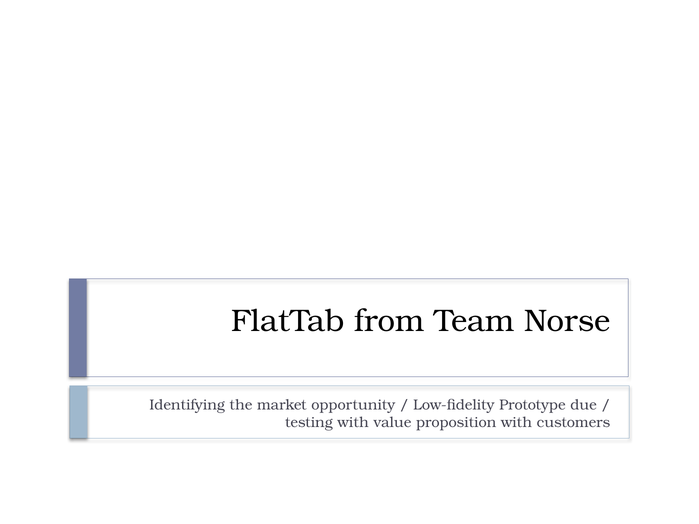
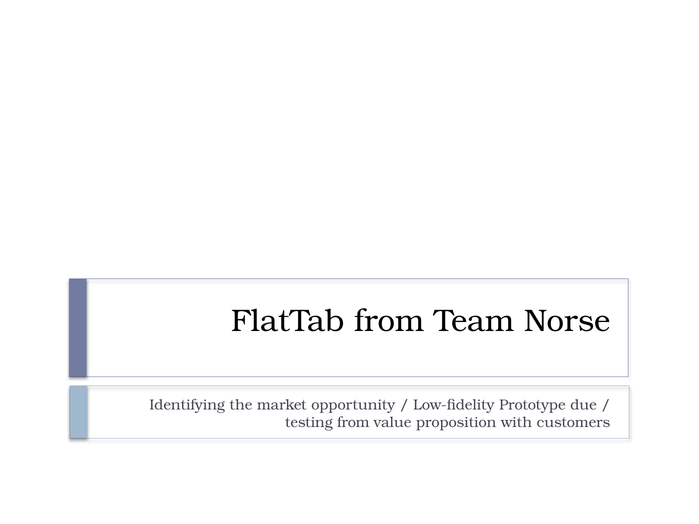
testing with: with -> from
